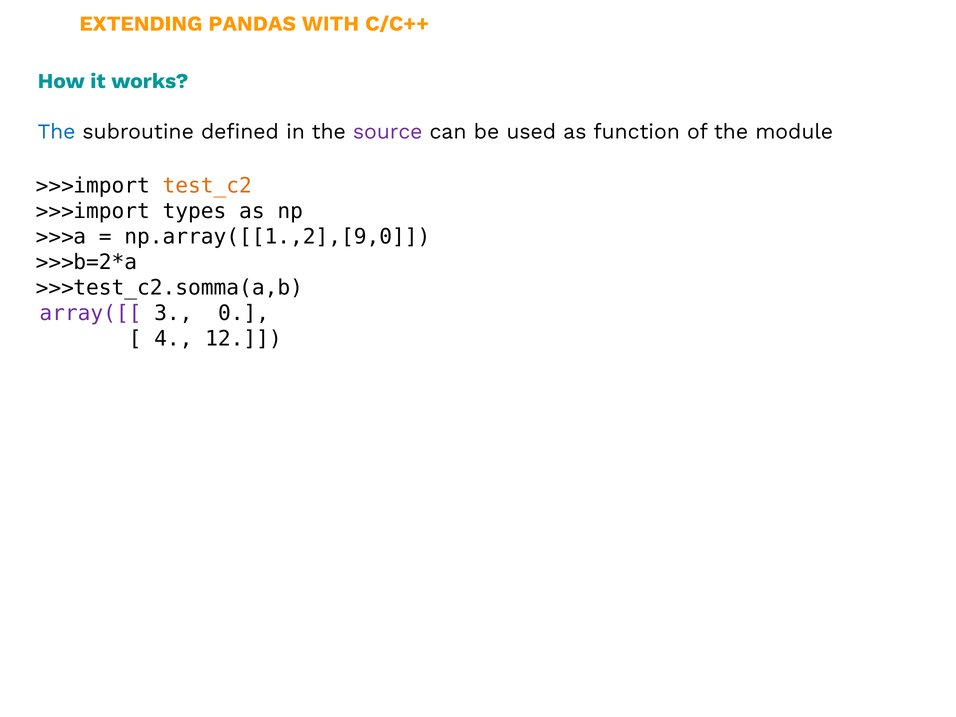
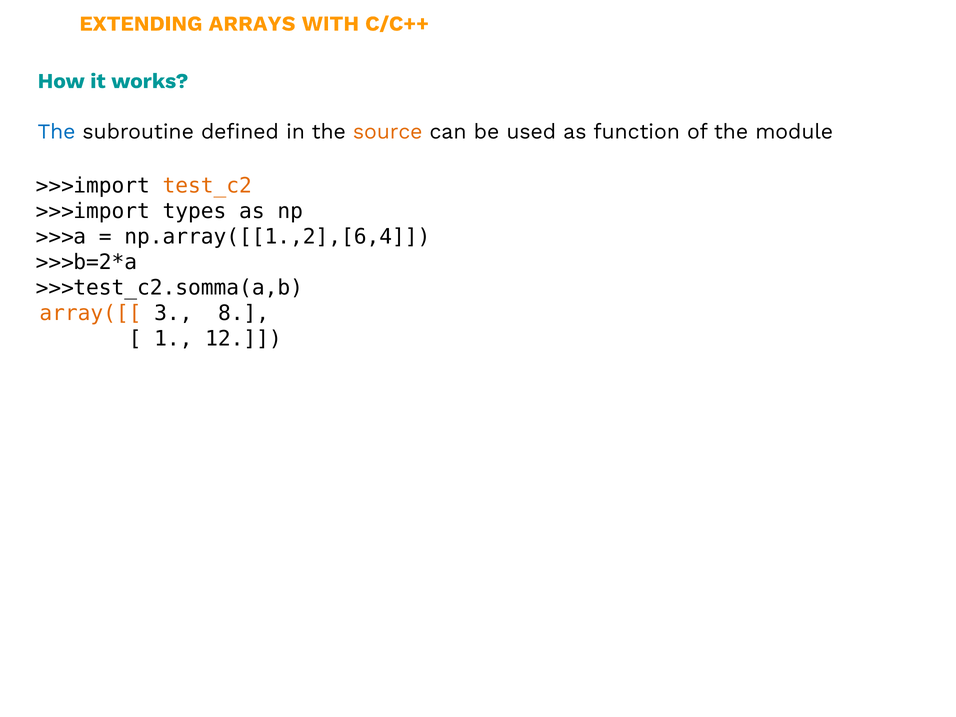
PANDAS: PANDAS -> ARRAYS
source colour: purple -> orange
np.array([[1.,2],[9,0: np.array([[1.,2],[9,0 -> np.array([[1.,2],[6,4
array([[ colour: purple -> orange
0: 0 -> 8
4: 4 -> 1
